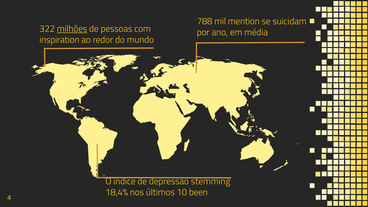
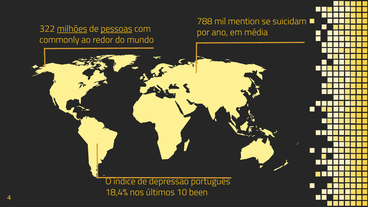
pessoas underline: none -> present
inspiration: inspiration -> commonly
stemming: stemming -> português
